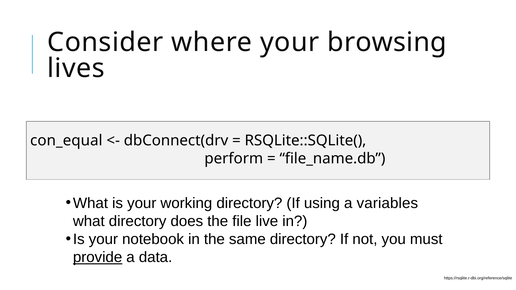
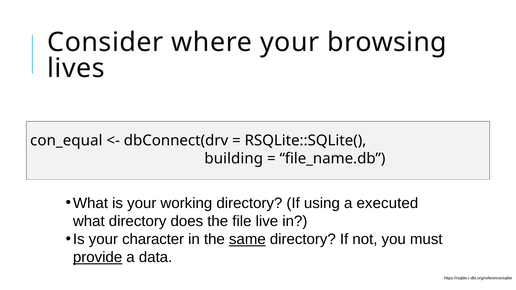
perform: perform -> building
variables: variables -> executed
notebook: notebook -> character
same underline: none -> present
